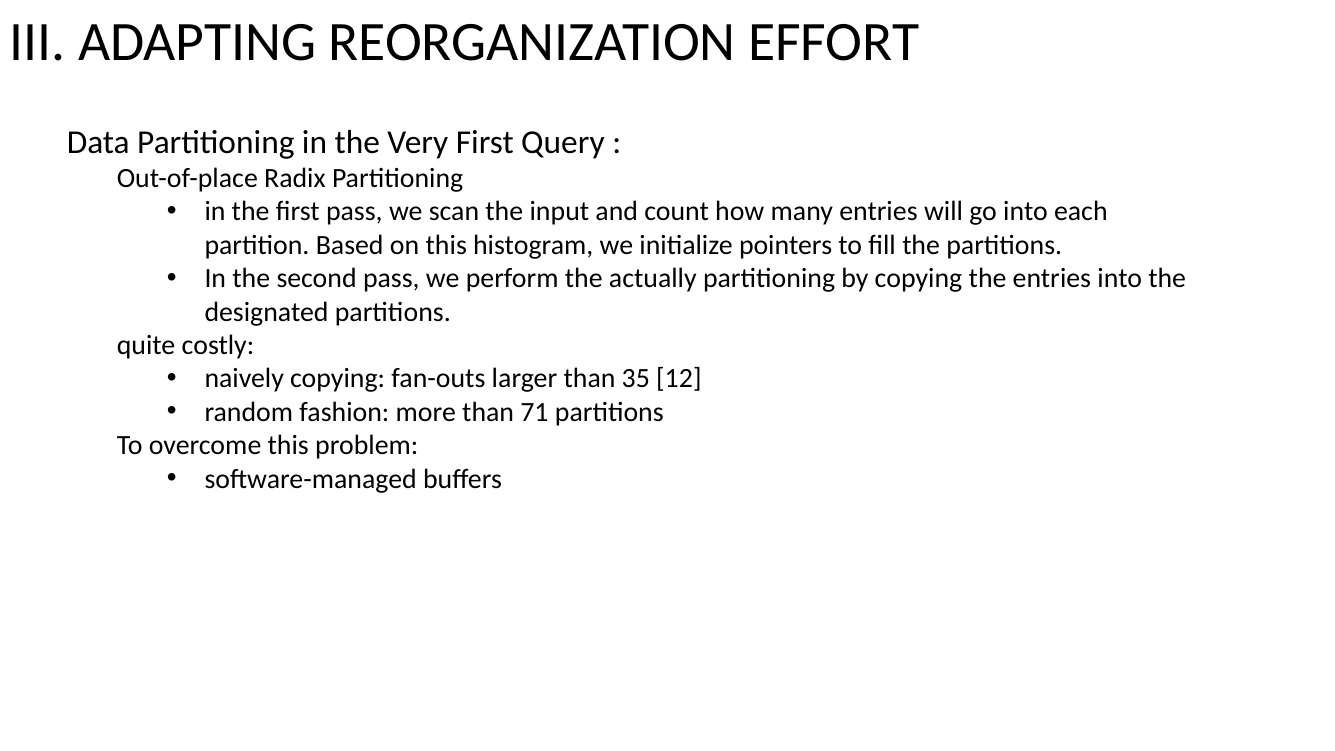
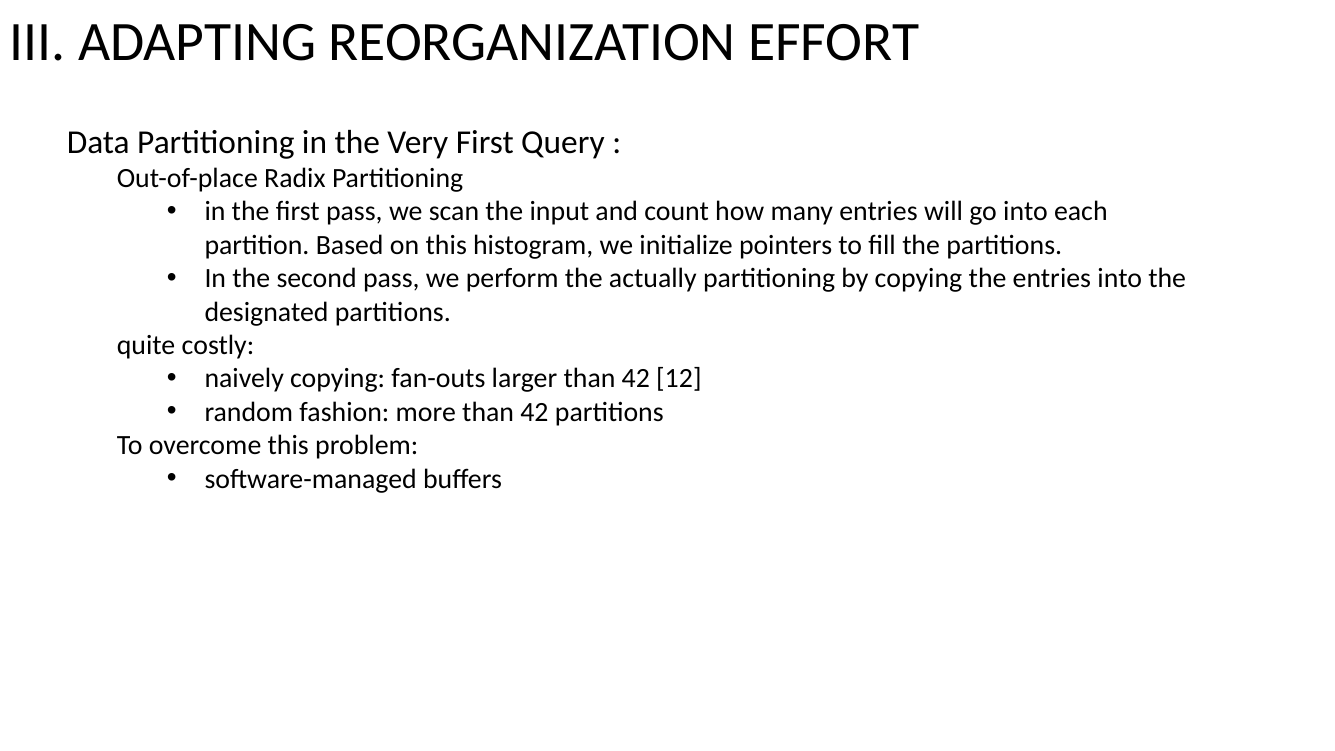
larger than 35: 35 -> 42
more than 71: 71 -> 42
